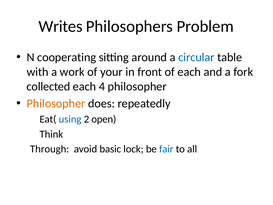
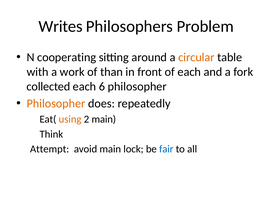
circular colour: blue -> orange
your: your -> than
4: 4 -> 6
using colour: blue -> orange
2 open: open -> main
Through: Through -> Attempt
avoid basic: basic -> main
